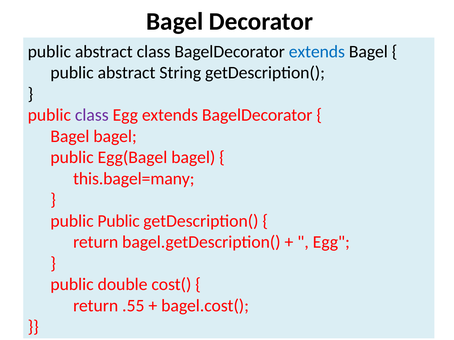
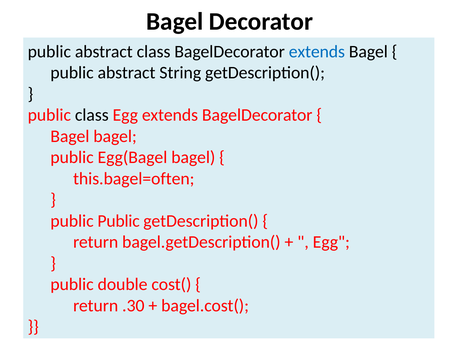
class at (92, 115) colour: purple -> black
this.bagel=many: this.bagel=many -> this.bagel=often
.55: .55 -> .30
